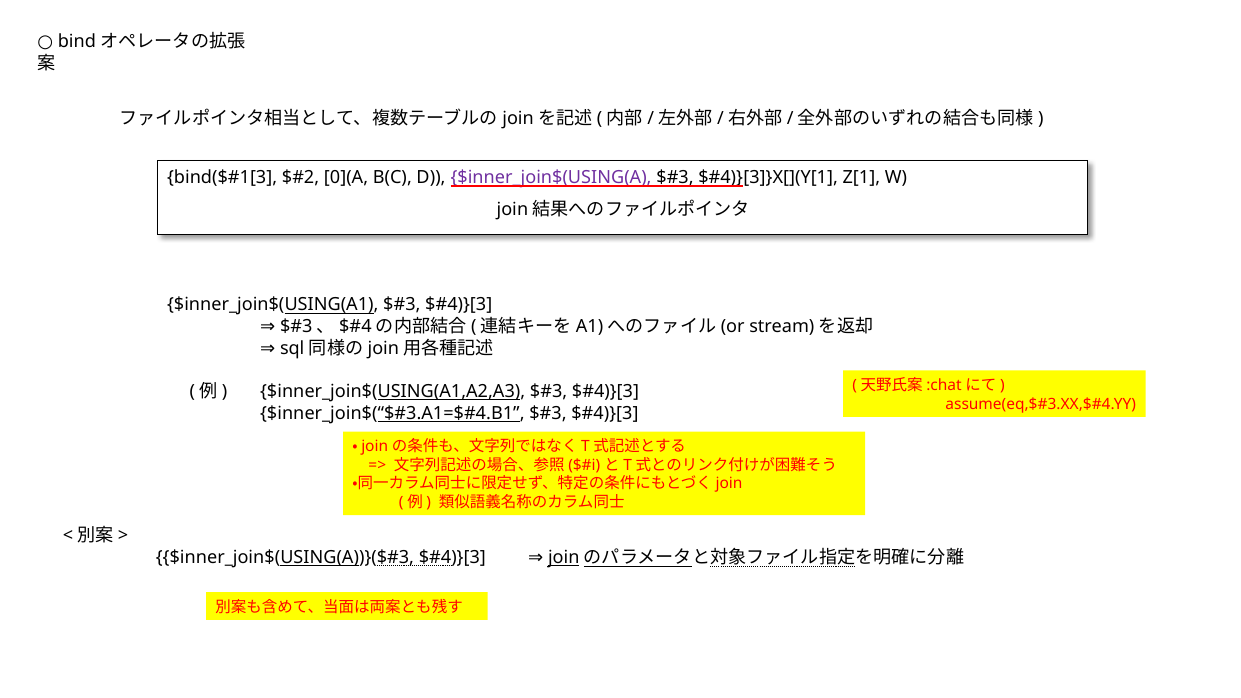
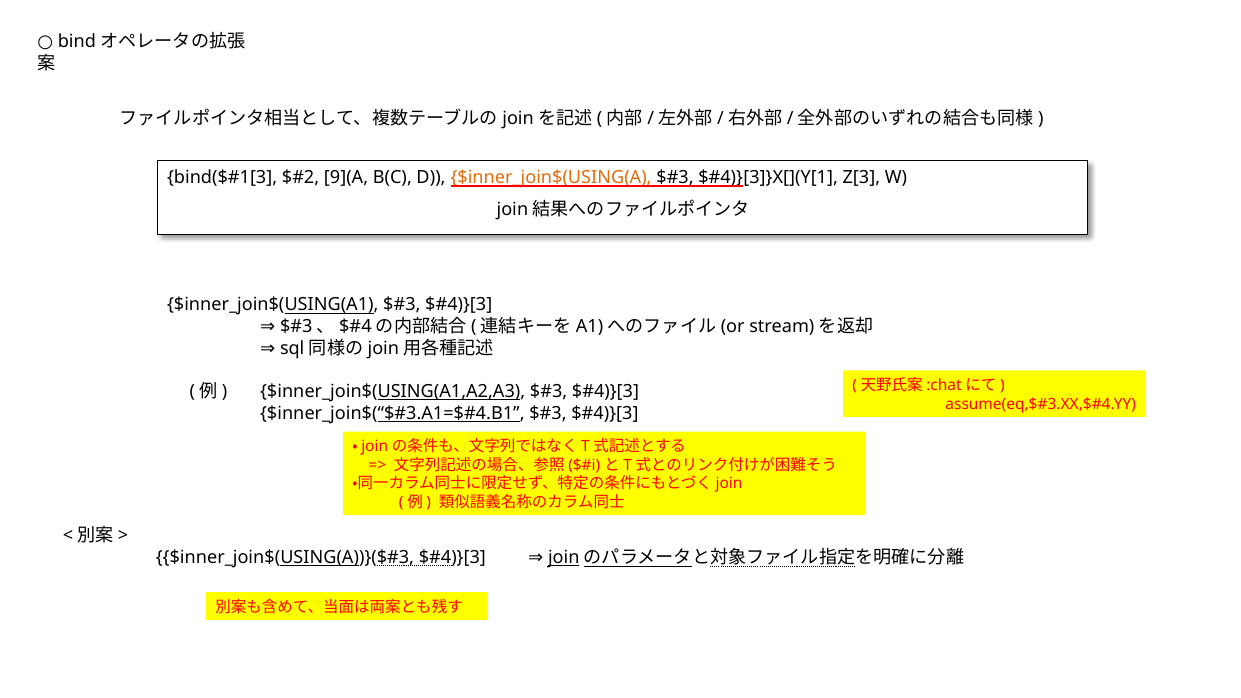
0](A: 0](A -> 9](A
$inner_join$(USING(A colour: purple -> orange
Z[1: Z[1 -> Z[3
